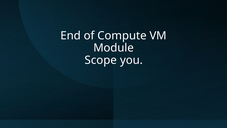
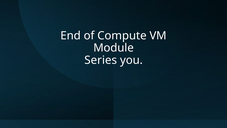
Scope: Scope -> Series
